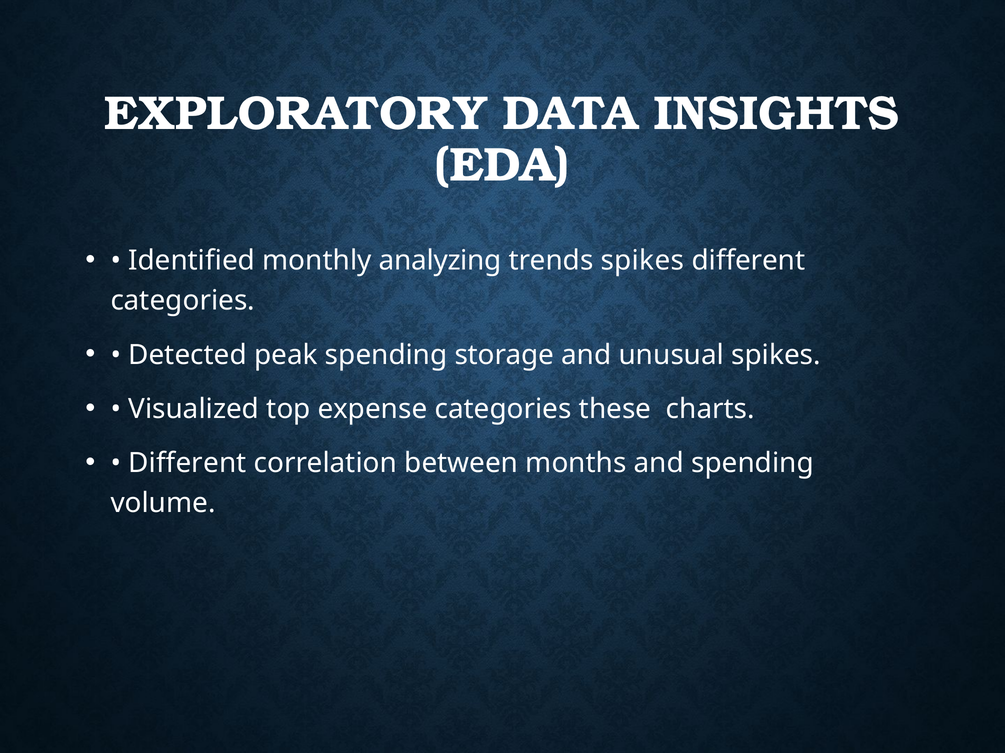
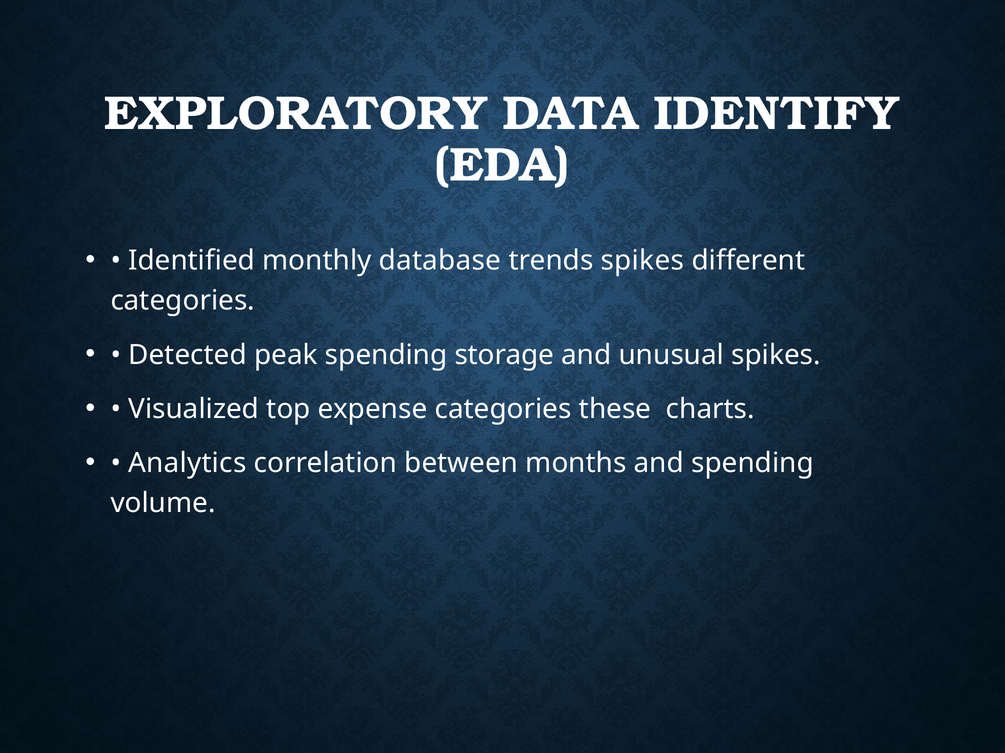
INSIGHTS: INSIGHTS -> IDENTIFY
analyzing: analyzing -> database
Different at (187, 463): Different -> Analytics
